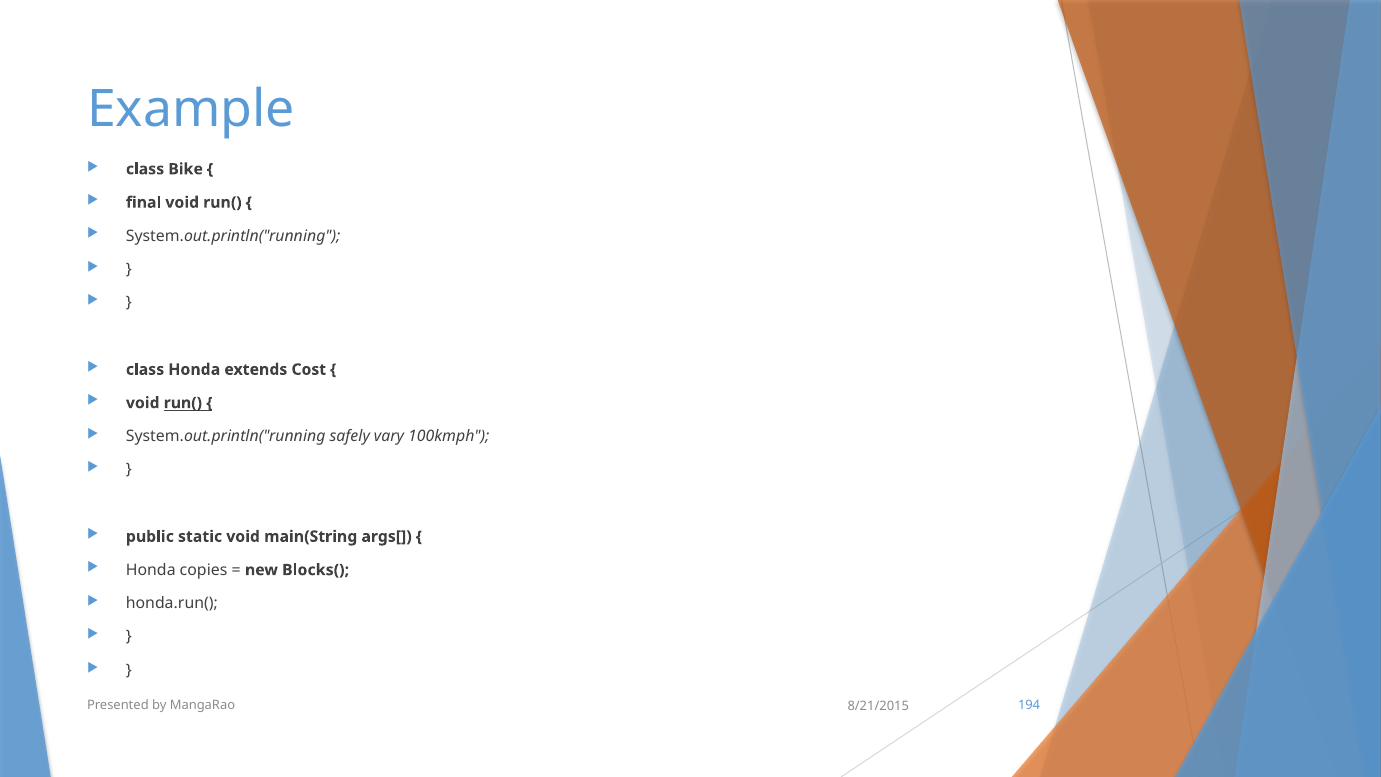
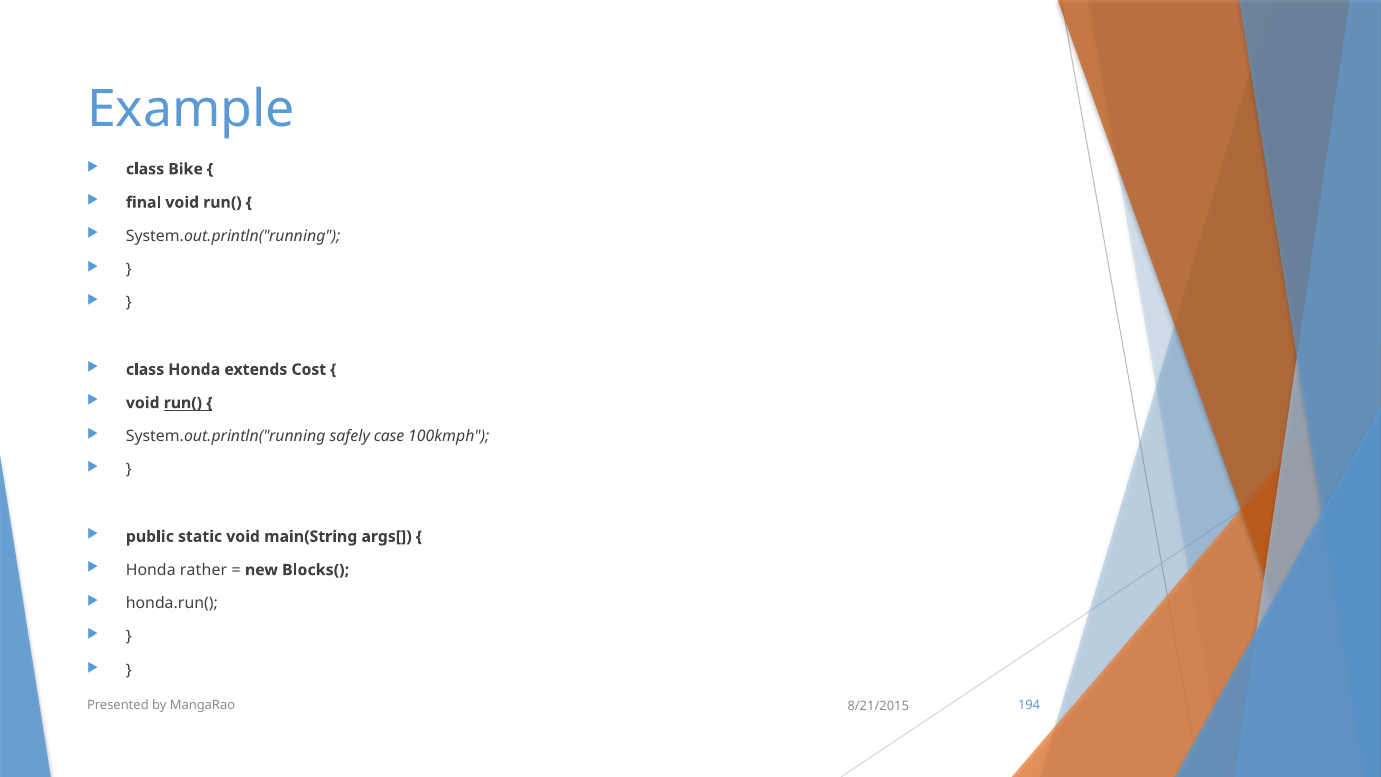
vary: vary -> case
copies: copies -> rather
